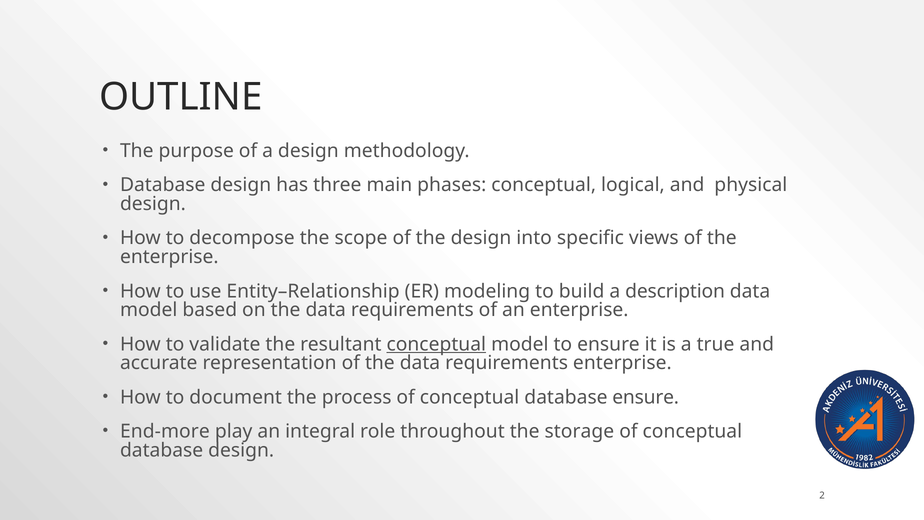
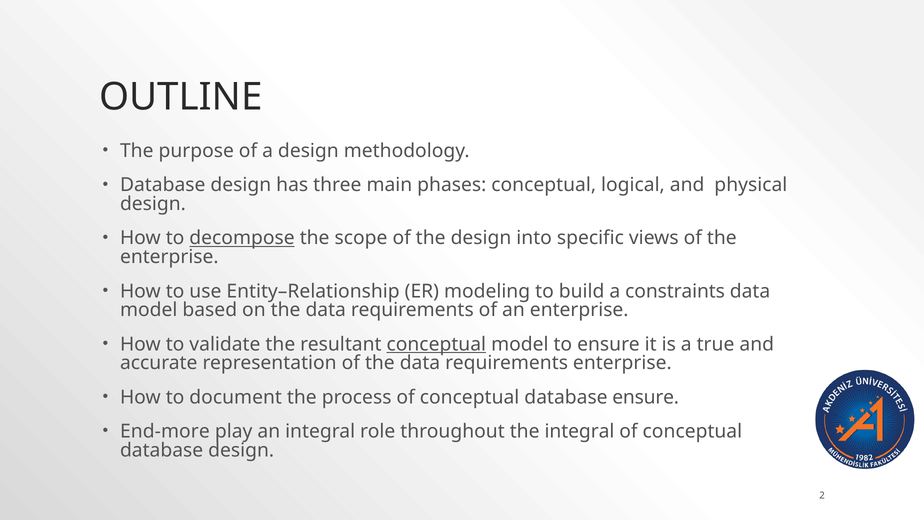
decompose underline: none -> present
description: description -> constraints
the storage: storage -> integral
